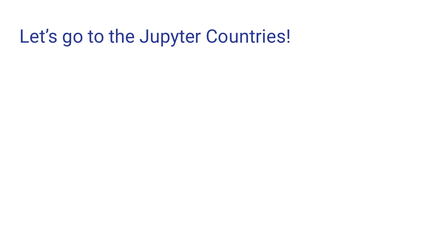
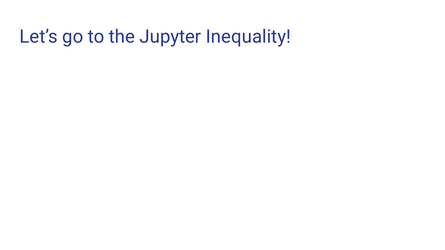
Countries: Countries -> Inequality
